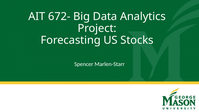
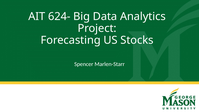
672-: 672- -> 624-
